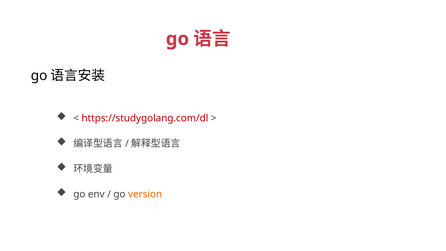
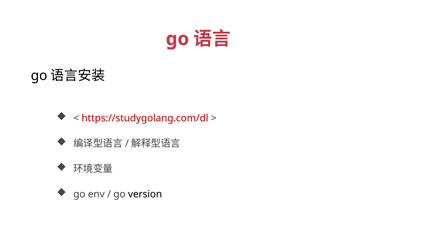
version colour: orange -> black
